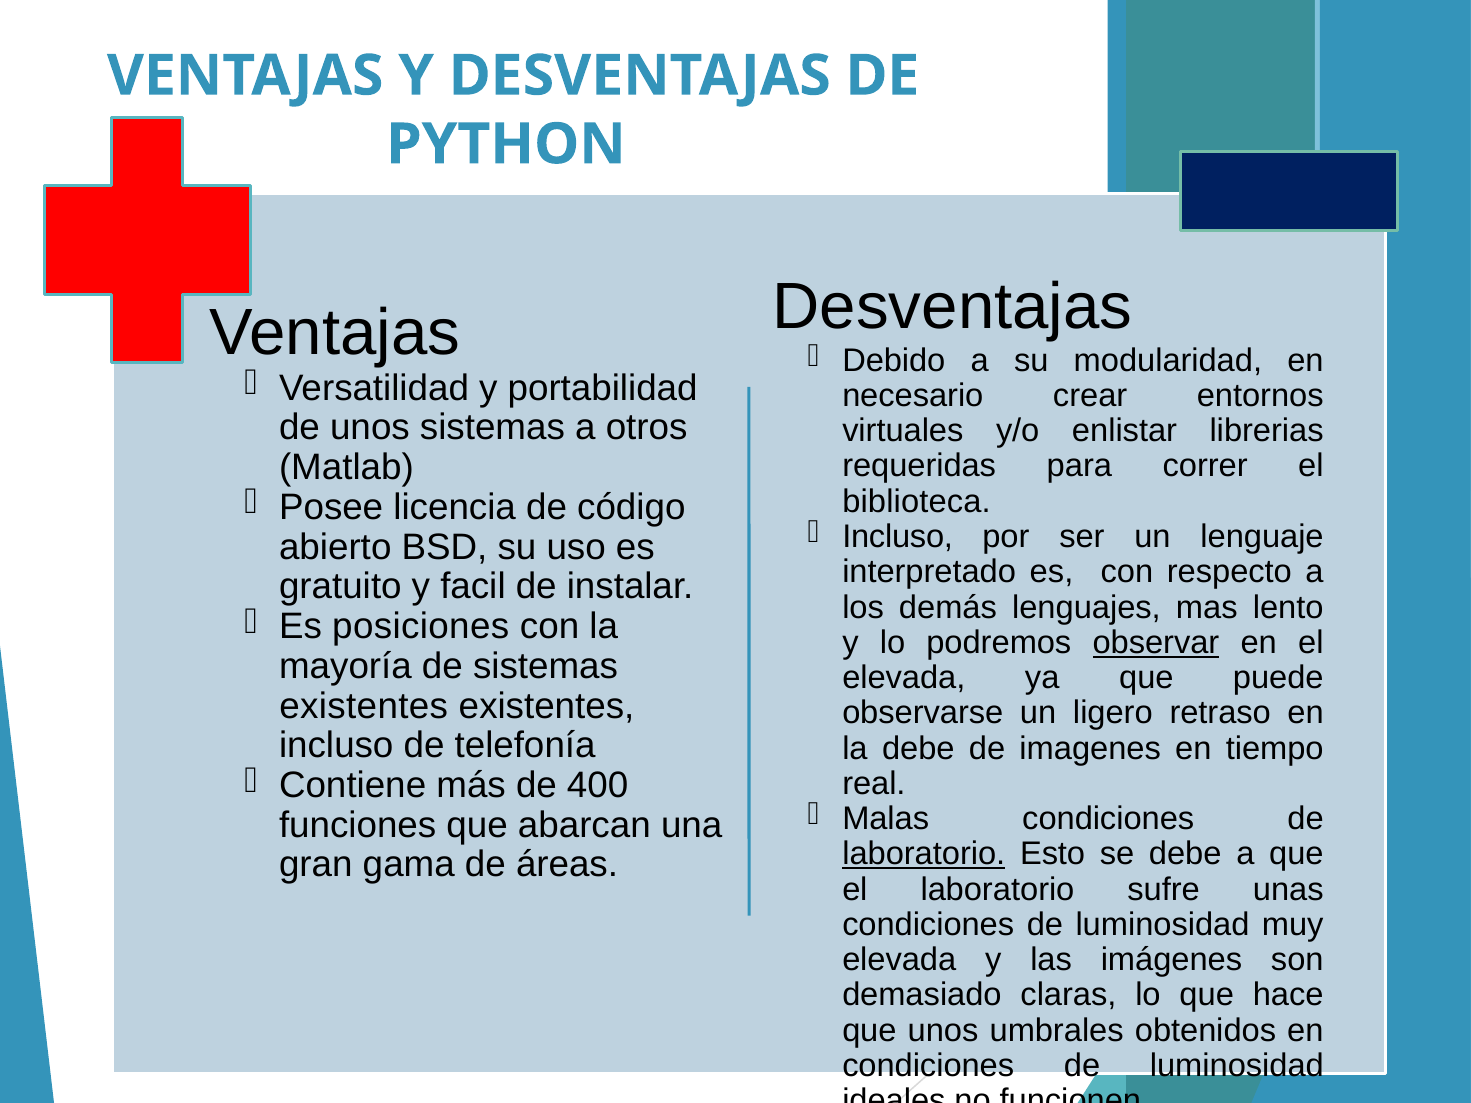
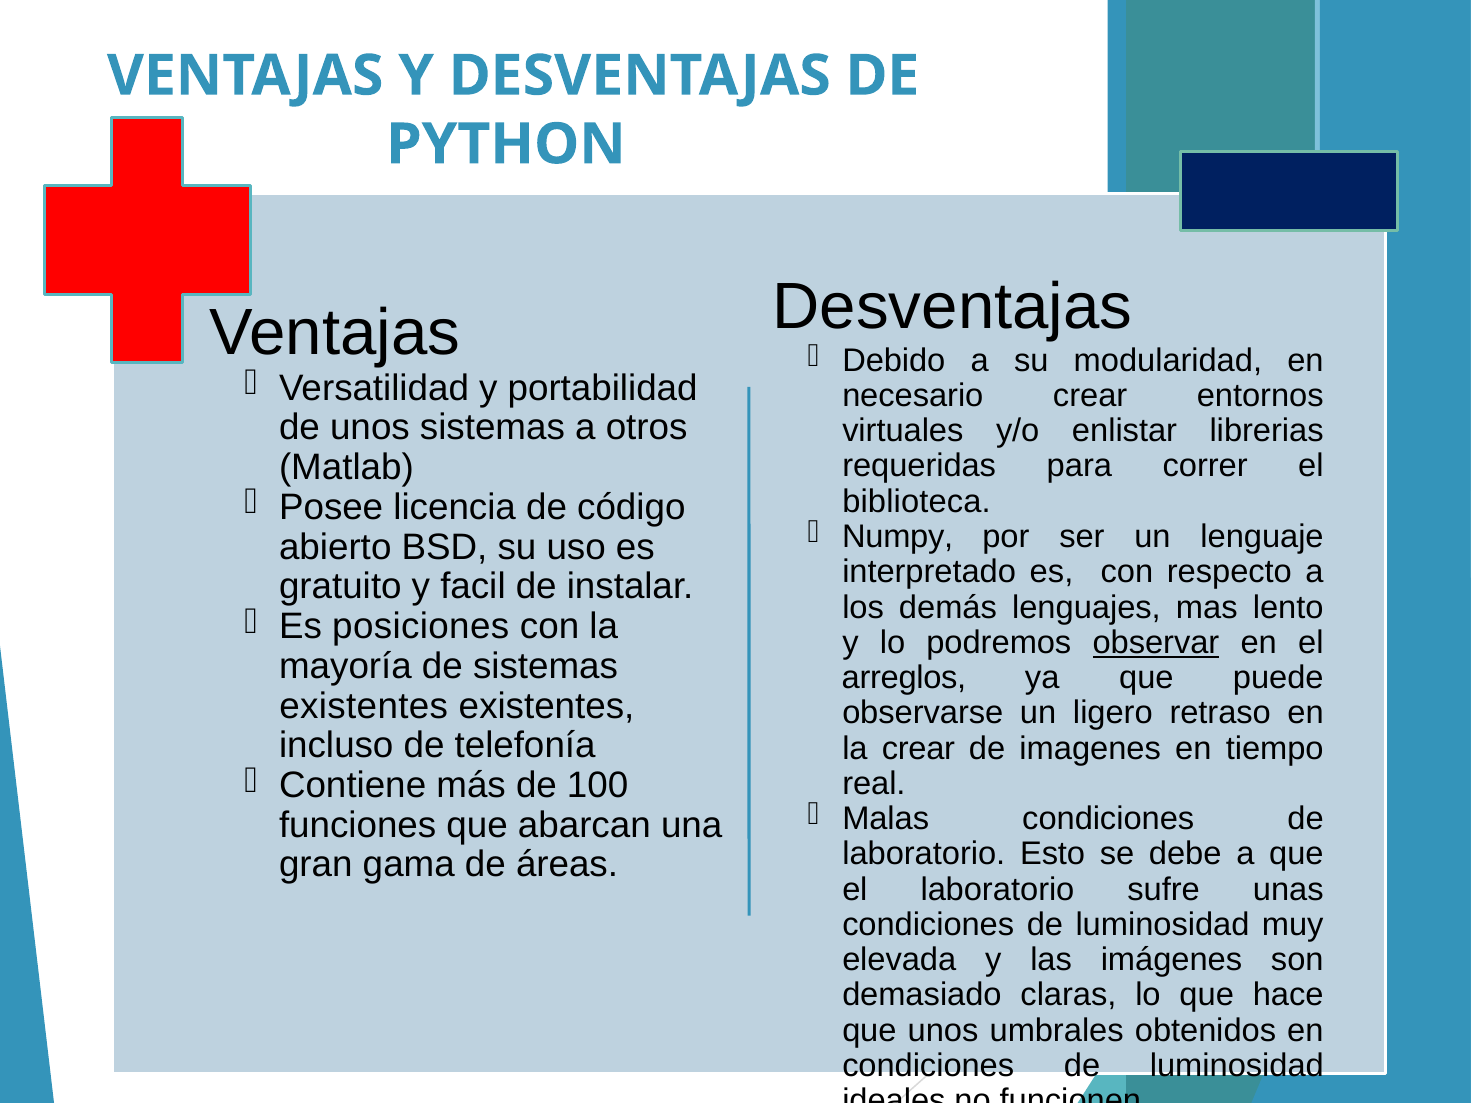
Incluso at (898, 537): Incluso -> Numpy
elevada at (904, 678): elevada -> arreglos
la debe: debe -> crear
400: 400 -> 100
laboratorio at (924, 854) underline: present -> none
